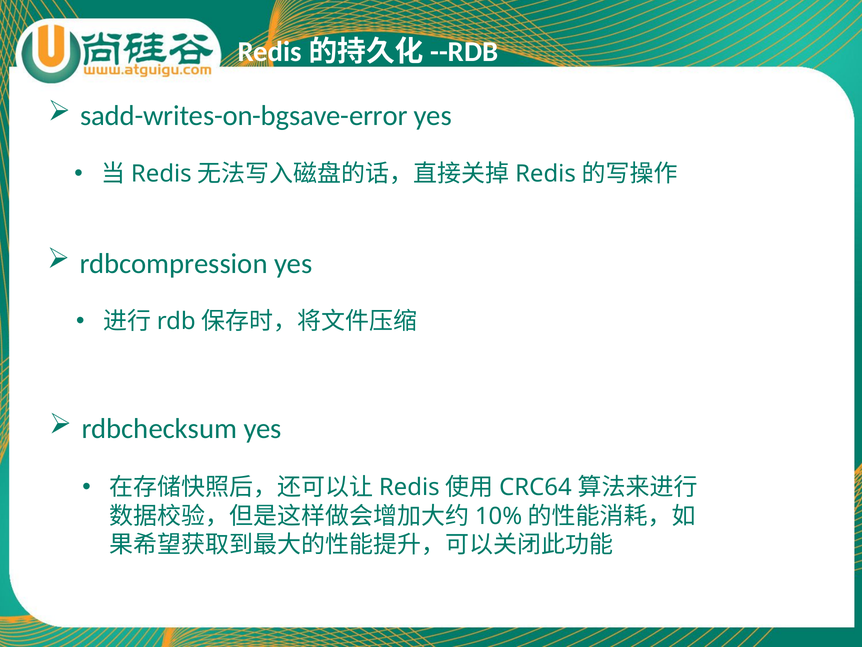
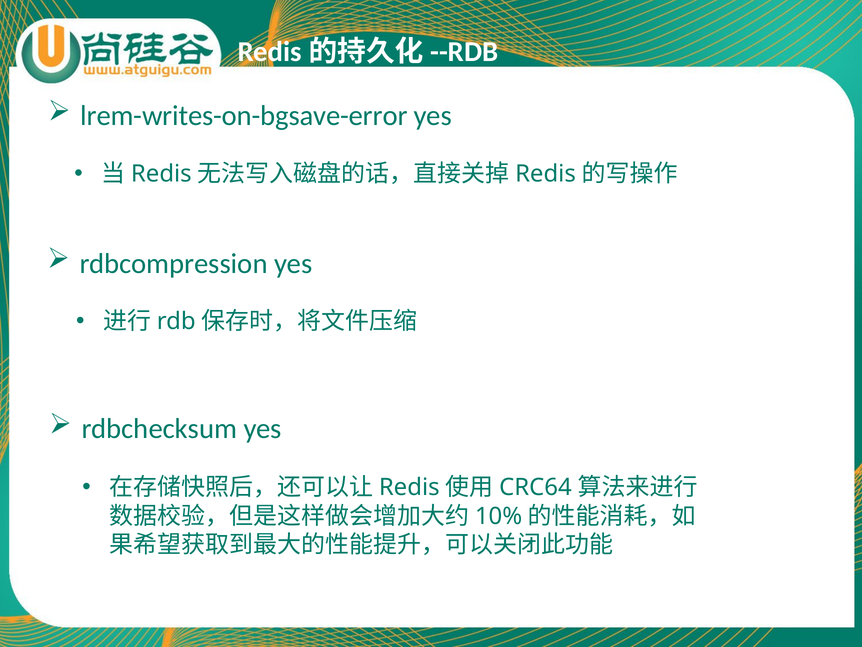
sadd-writes-on-bgsave-error: sadd-writes-on-bgsave-error -> lrem-writes-on-bgsave-error
